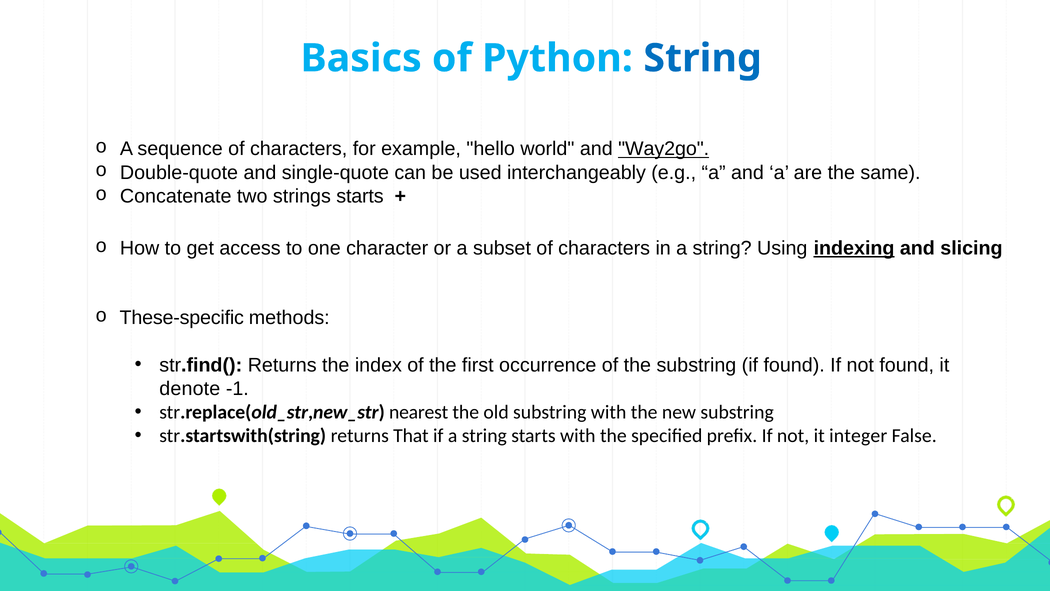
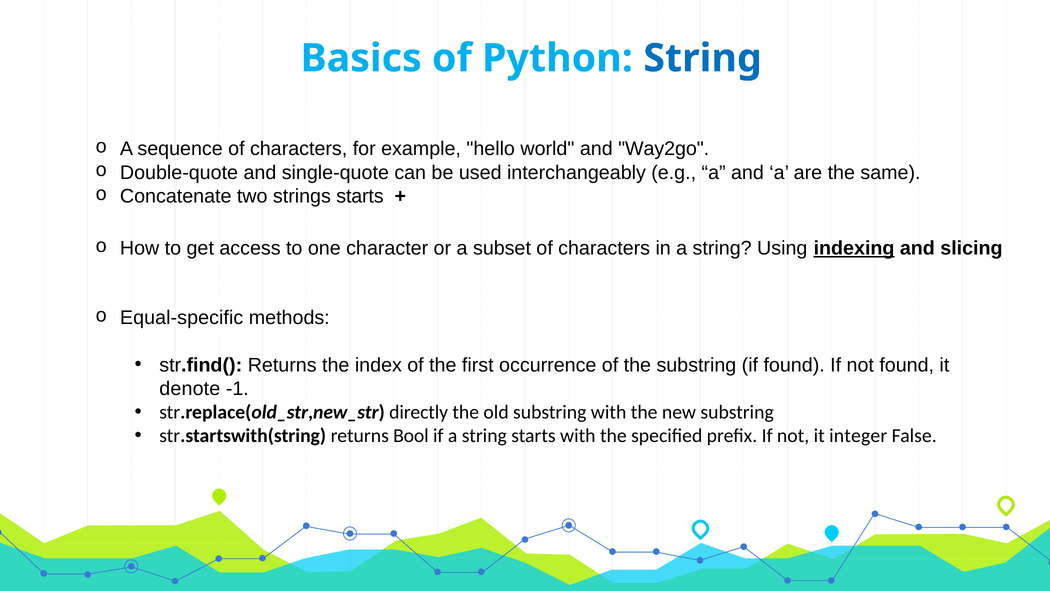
Way2go underline: present -> none
These-specific: These-specific -> Equal-specific
nearest: nearest -> directly
That: That -> Bool
